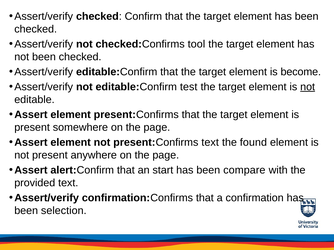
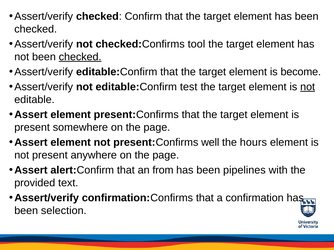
checked at (80, 57) underline: none -> present
present:Confirms text: text -> well
found: found -> hours
start: start -> from
compare: compare -> pipelines
